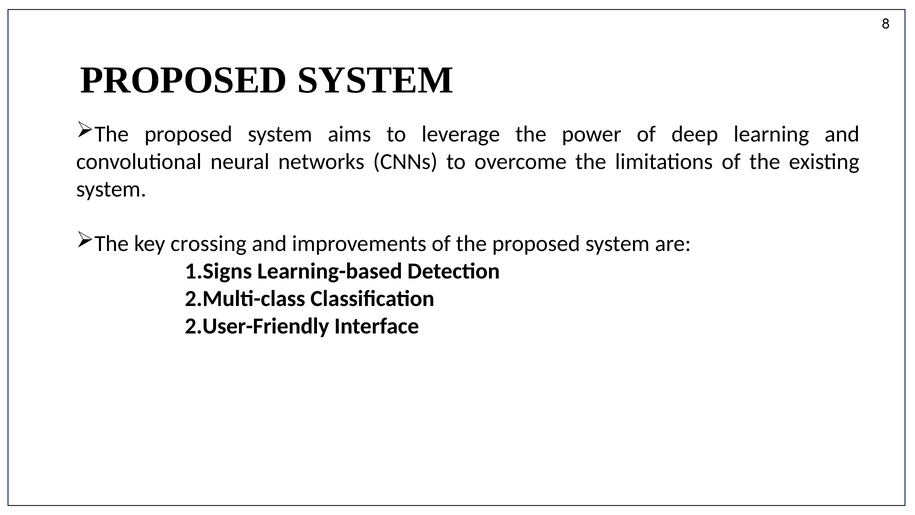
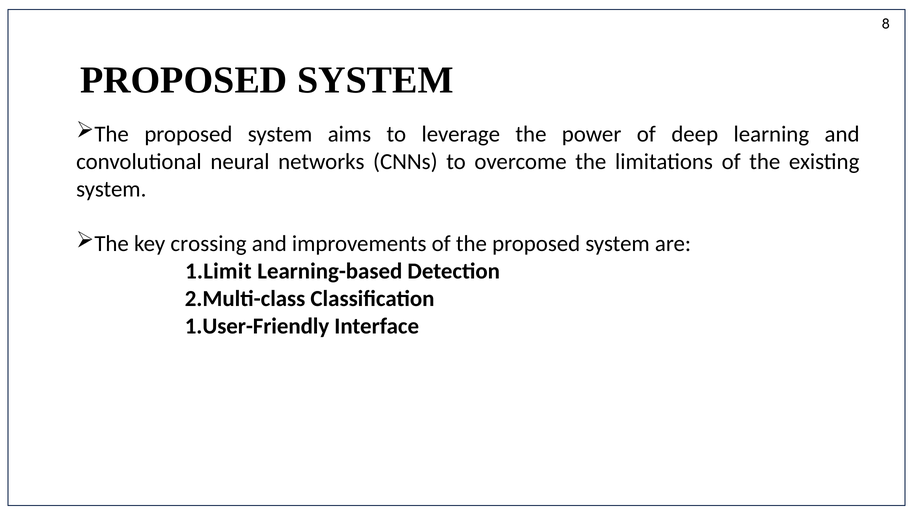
1.Signs: 1.Signs -> 1.Limit
2.User-Friendly: 2.User-Friendly -> 1.User-Friendly
